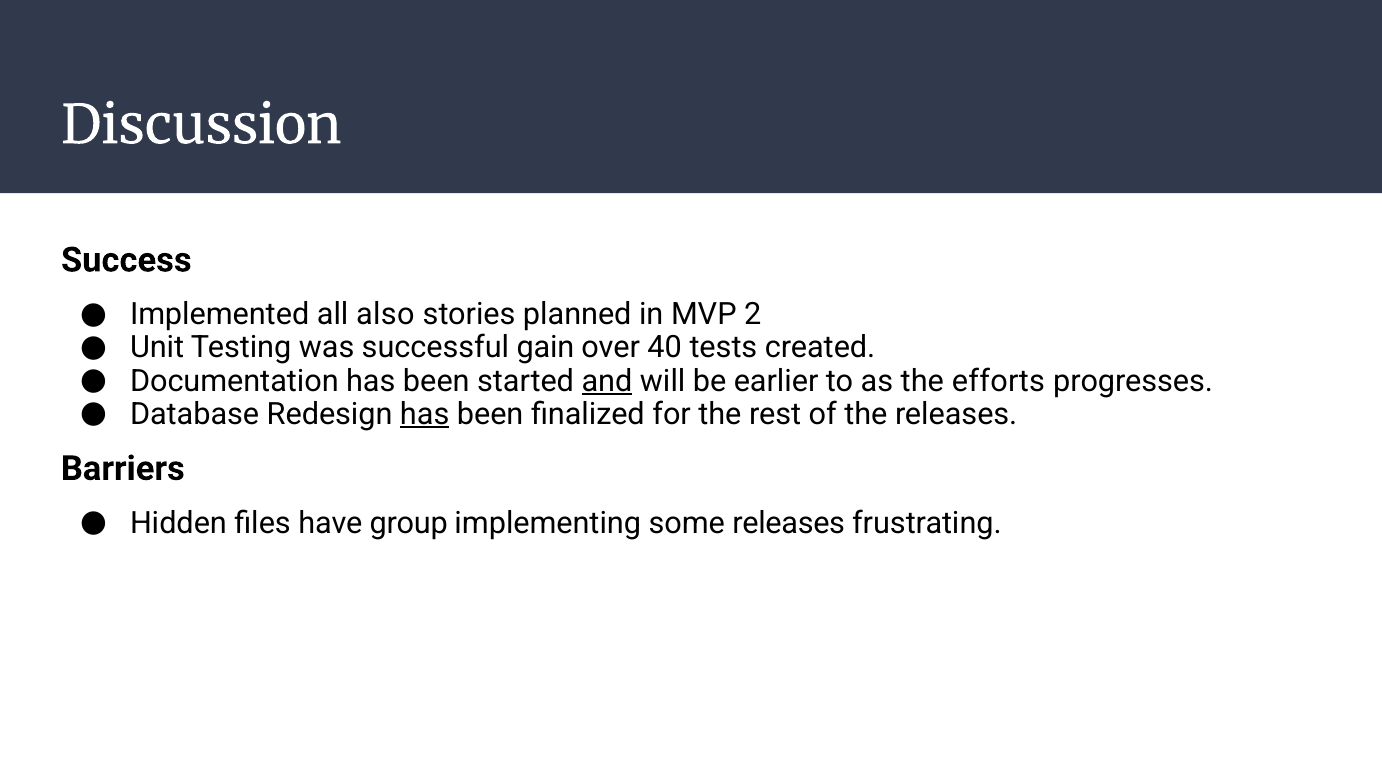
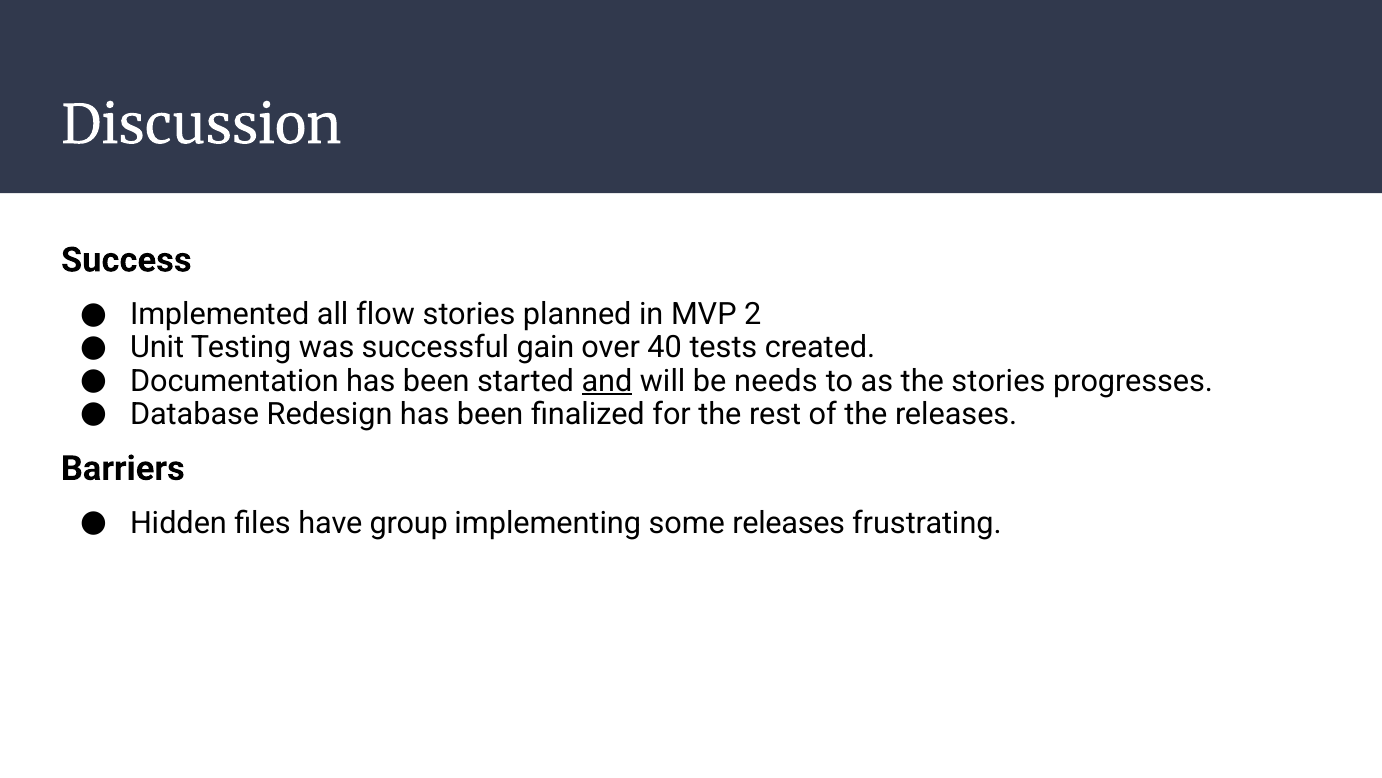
also: also -> flow
earlier: earlier -> needs
the efforts: efforts -> stories
has at (425, 414) underline: present -> none
